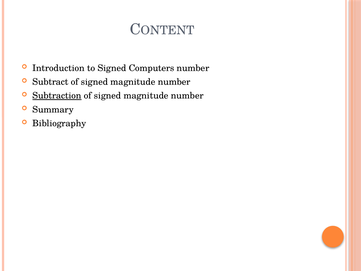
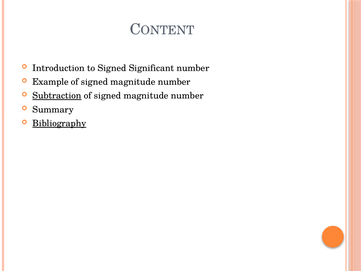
Computers: Computers -> Significant
Subtract: Subtract -> Example
Bibliography underline: none -> present
